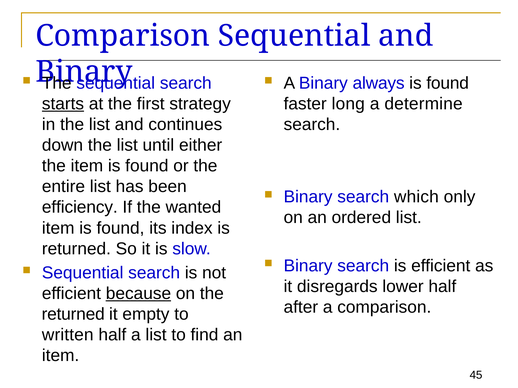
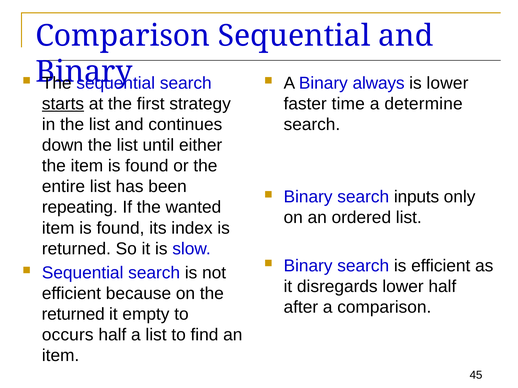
found at (448, 83): found -> lower
long: long -> time
which: which -> inputs
efficiency: efficiency -> repeating
because underline: present -> none
written: written -> occurs
